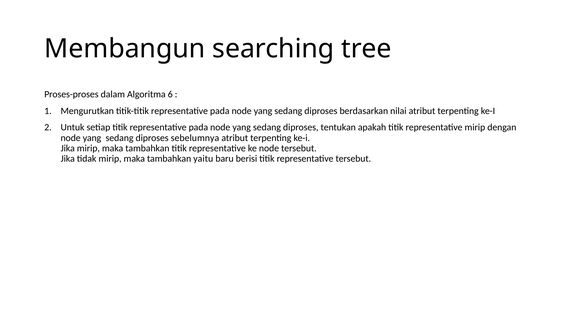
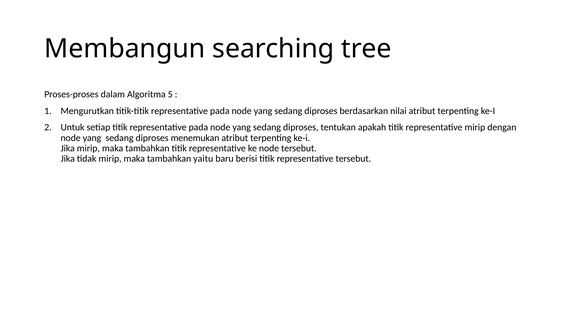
6: 6 -> 5
sebelumnya: sebelumnya -> menemukan
